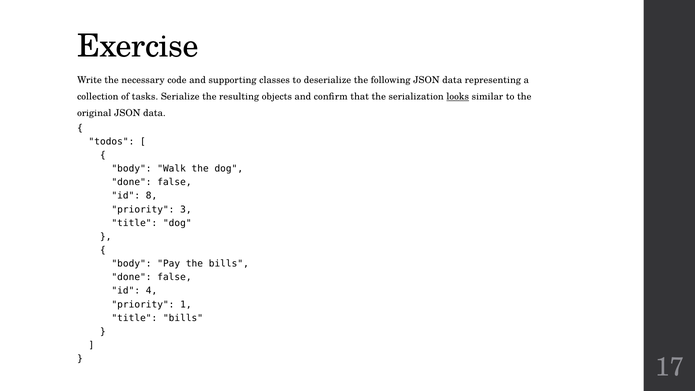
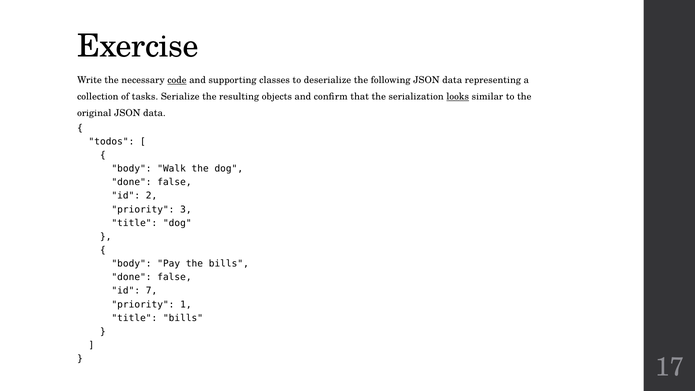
code underline: none -> present
8: 8 -> 2
4: 4 -> 7
